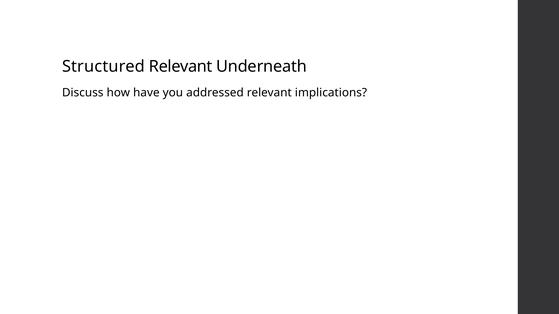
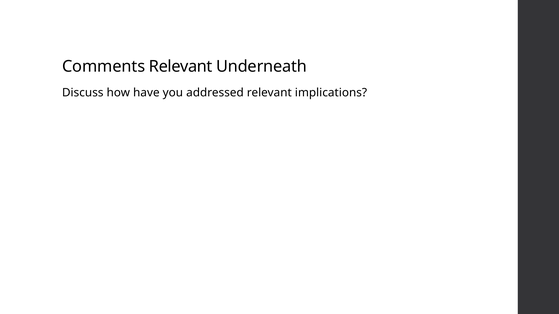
Structured: Structured -> Comments
